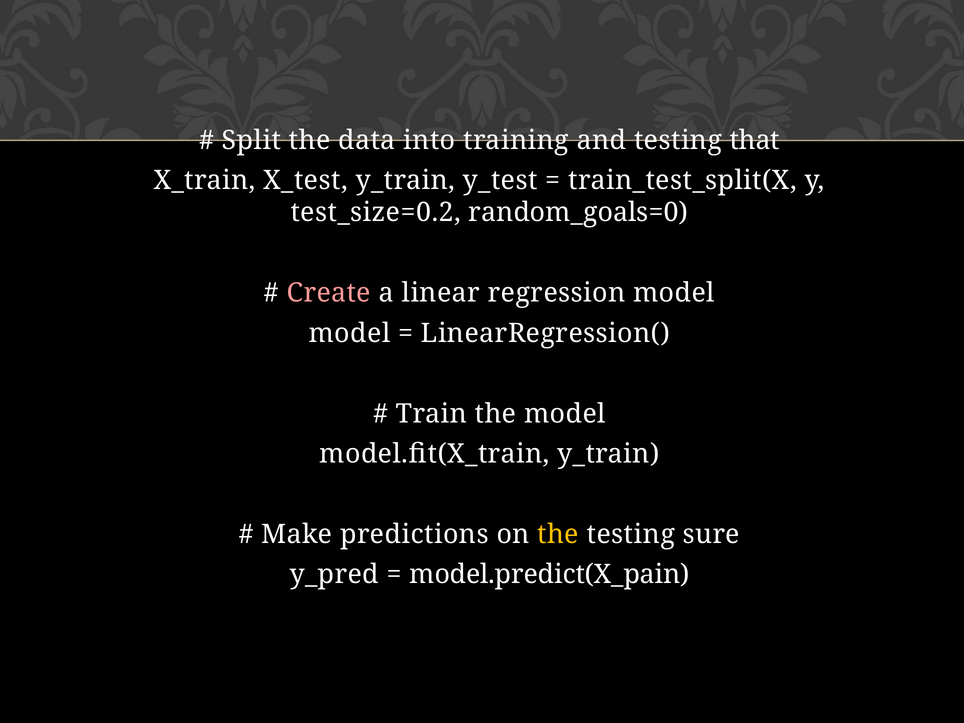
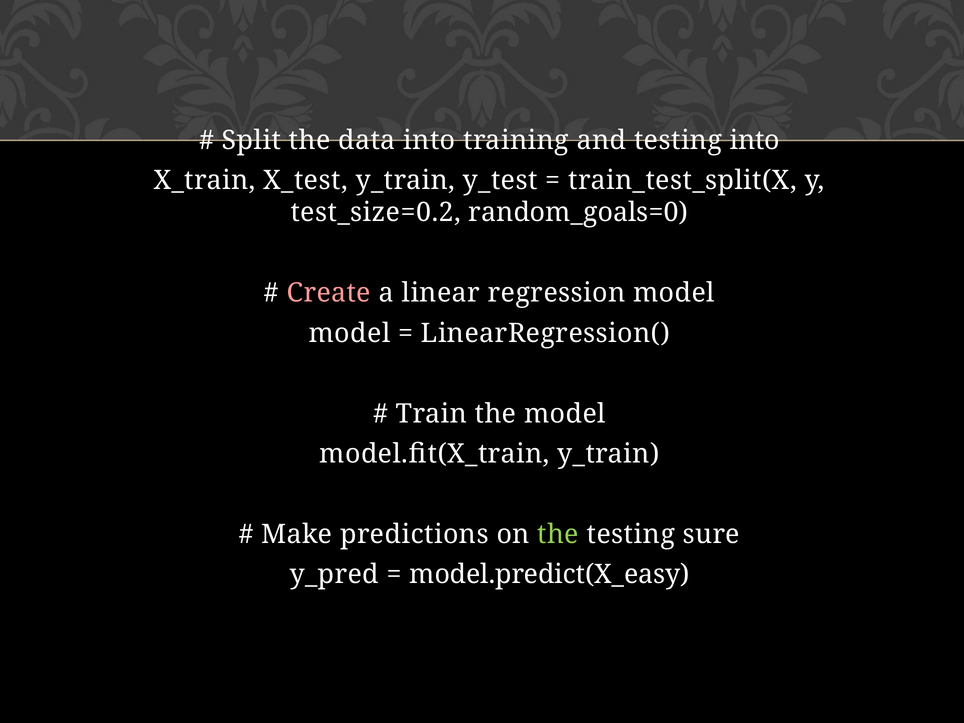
testing that: that -> into
the at (558, 534) colour: yellow -> light green
model.predict(X_pain: model.predict(X_pain -> model.predict(X_easy
